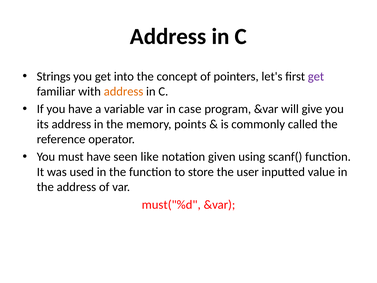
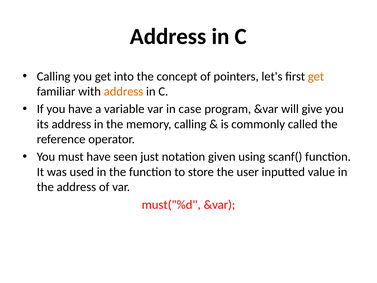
Strings at (54, 76): Strings -> Calling
get at (316, 76) colour: purple -> orange
memory points: points -> calling
like: like -> just
